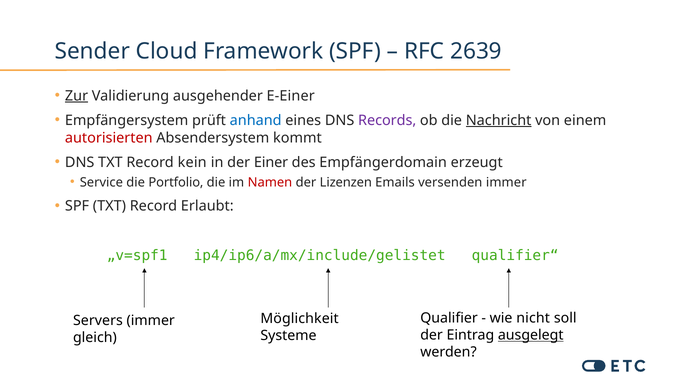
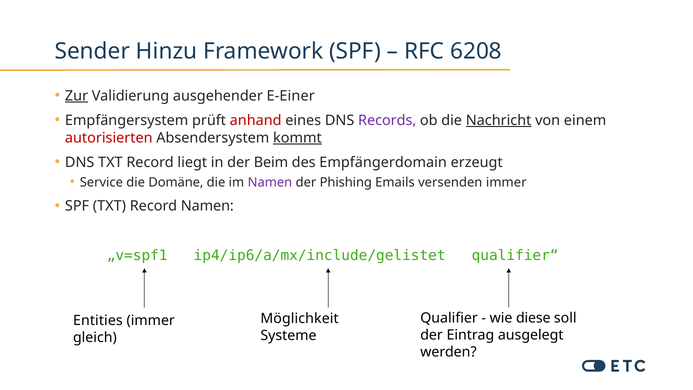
Cloud: Cloud -> Hinzu
2639: 2639 -> 6208
anhand colour: blue -> red
kommt underline: none -> present
kein: kein -> liegt
Einer: Einer -> Beim
Portfolio: Portfolio -> Domäne
Namen at (270, 182) colour: red -> purple
Lizenzen: Lizenzen -> Phishing
Record Erlaubt: Erlaubt -> Namen
nicht: nicht -> diese
Servers: Servers -> Entities
ausgelegt underline: present -> none
